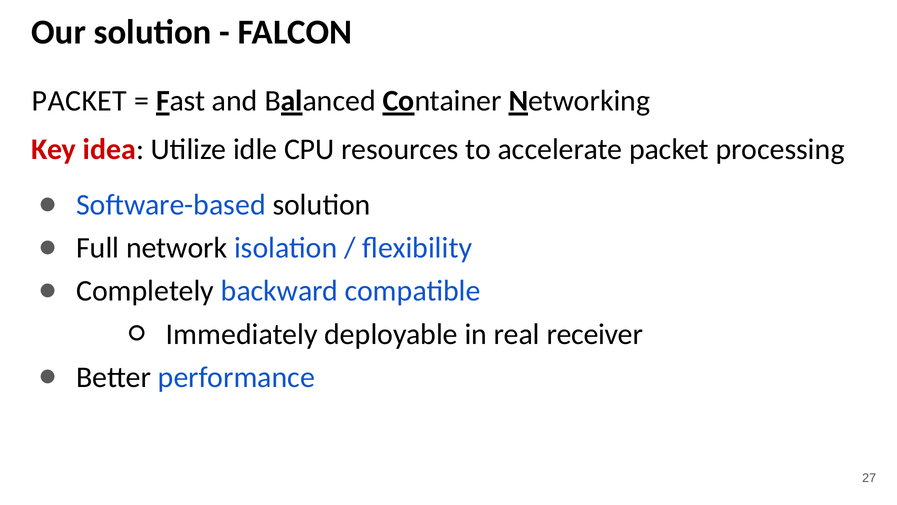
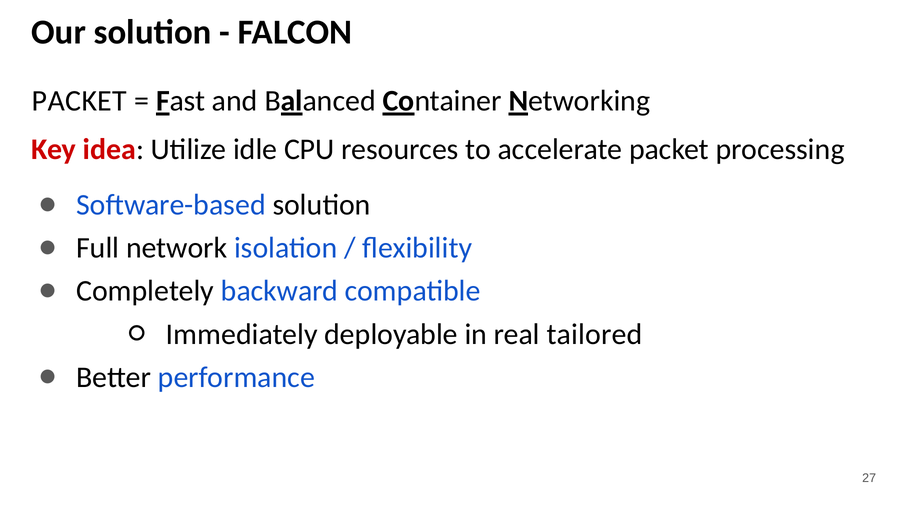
receiver: receiver -> tailored
